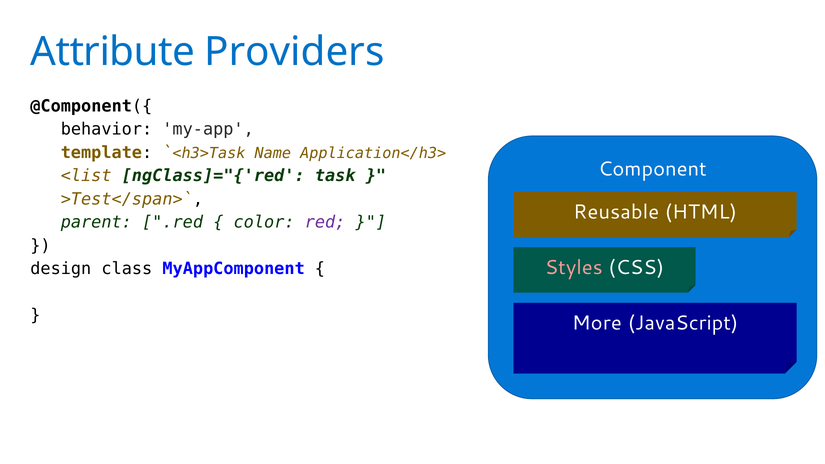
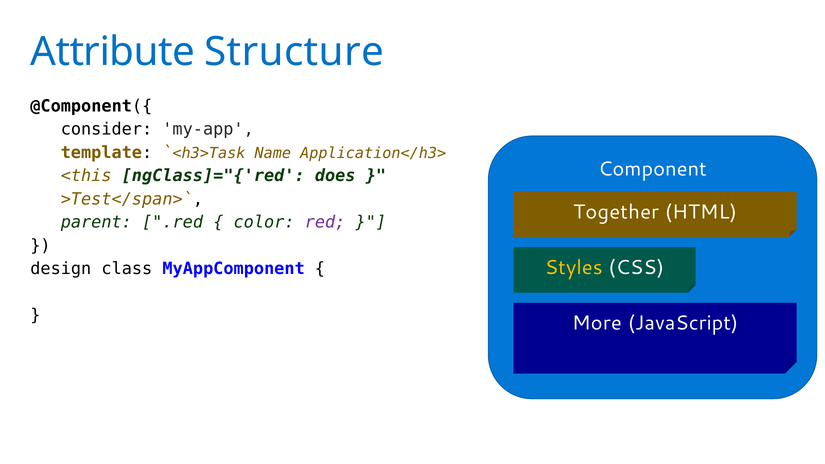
Providers: Providers -> Structure
behavior: behavior -> consider
<list: <list -> <this
task: task -> does
Reusable: Reusable -> Together
Styles colour: pink -> yellow
